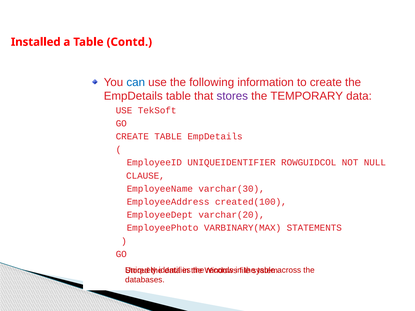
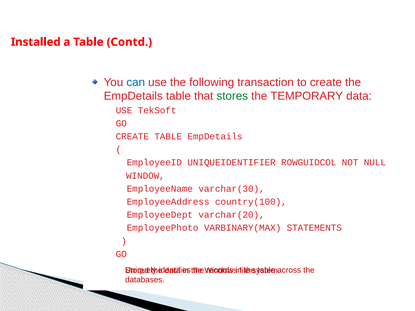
information: information -> transaction
stores colour: purple -> green
CLAUSE: CLAUSE -> WINDOW
created(100: created(100 -> country(100
